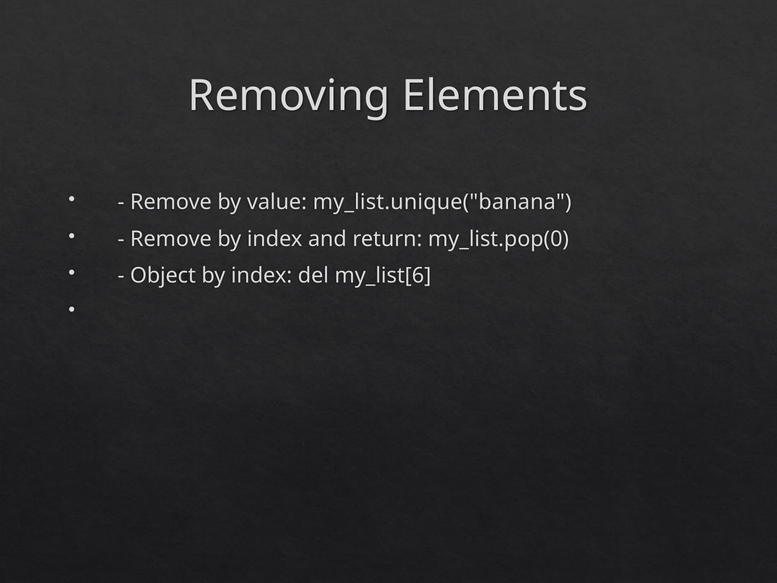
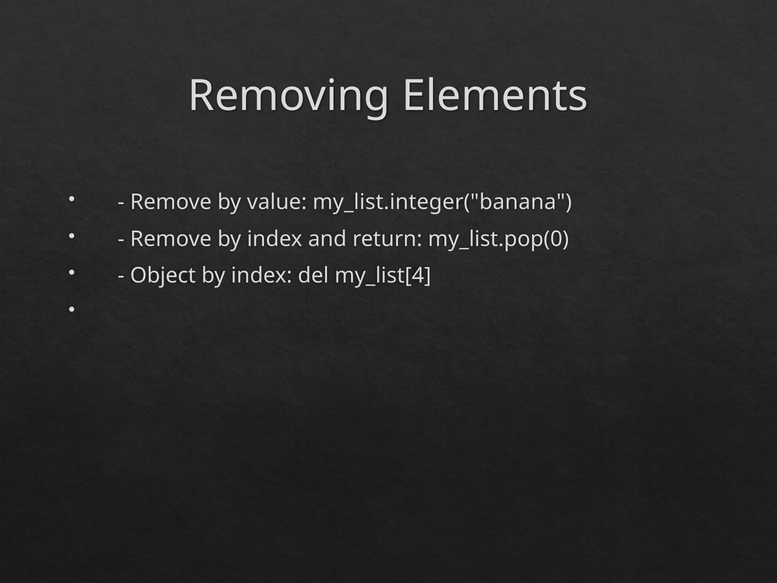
my_list.unique("banana: my_list.unique("banana -> my_list.integer("banana
my_list[6: my_list[6 -> my_list[4
